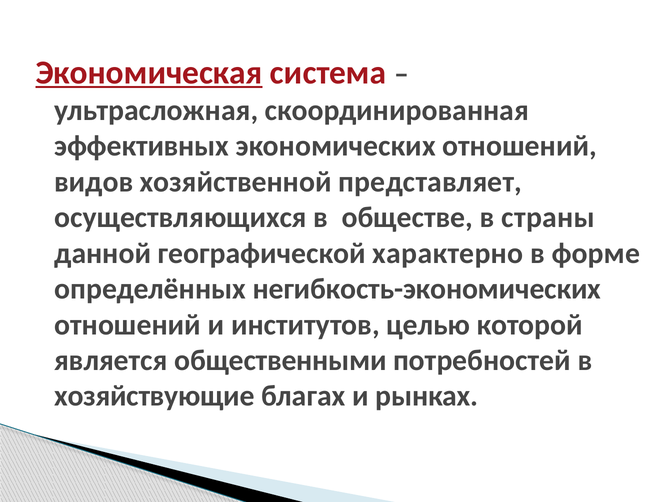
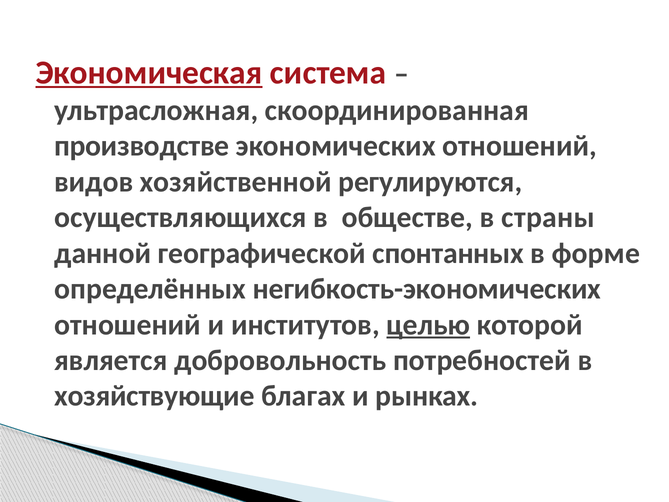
эффективных: эффективных -> производстве
представляет: представляет -> регулируются
характерно: характерно -> спонтанных
целью underline: none -> present
общественными: общественными -> добровольность
